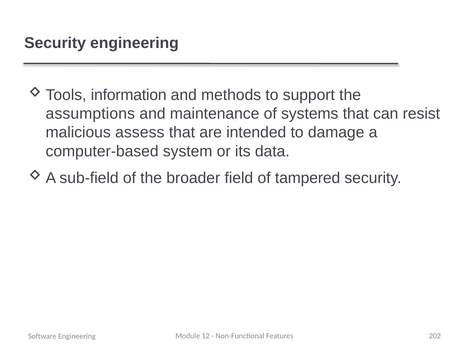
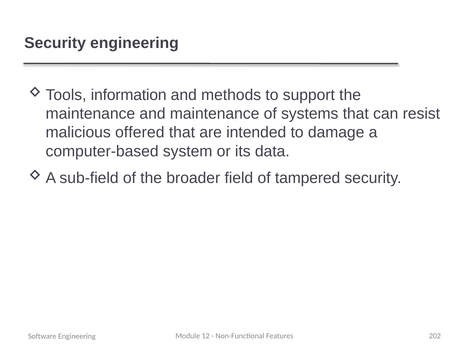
assumptions at (90, 114): assumptions -> maintenance
assess: assess -> offered
